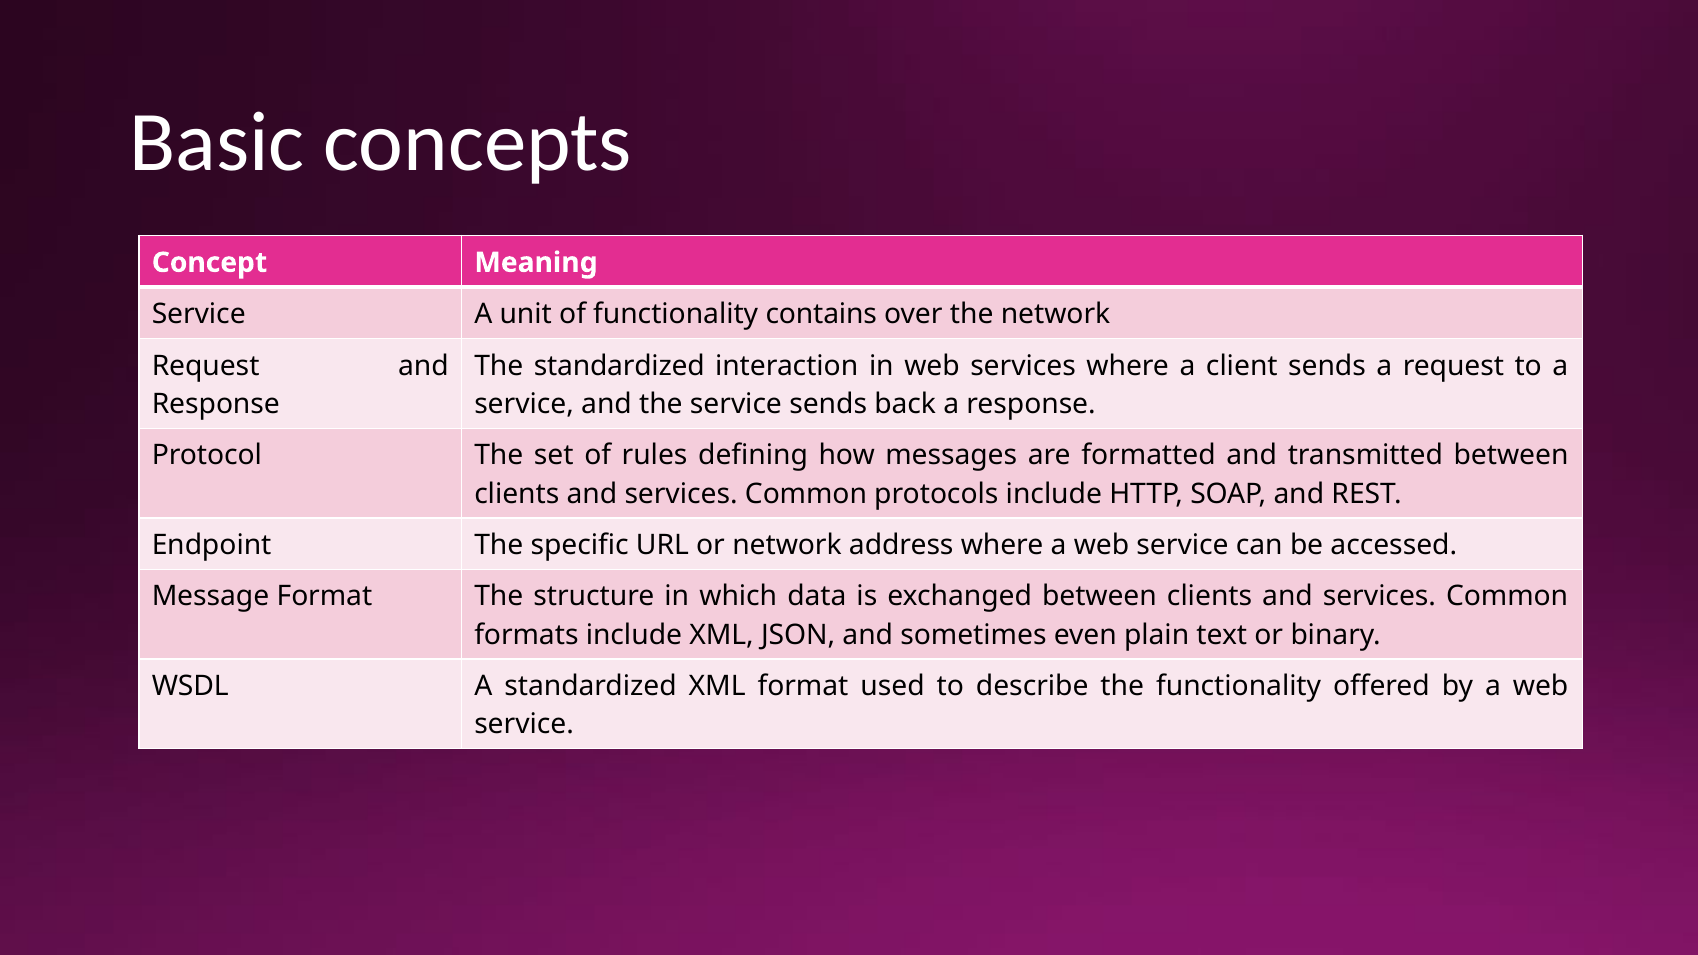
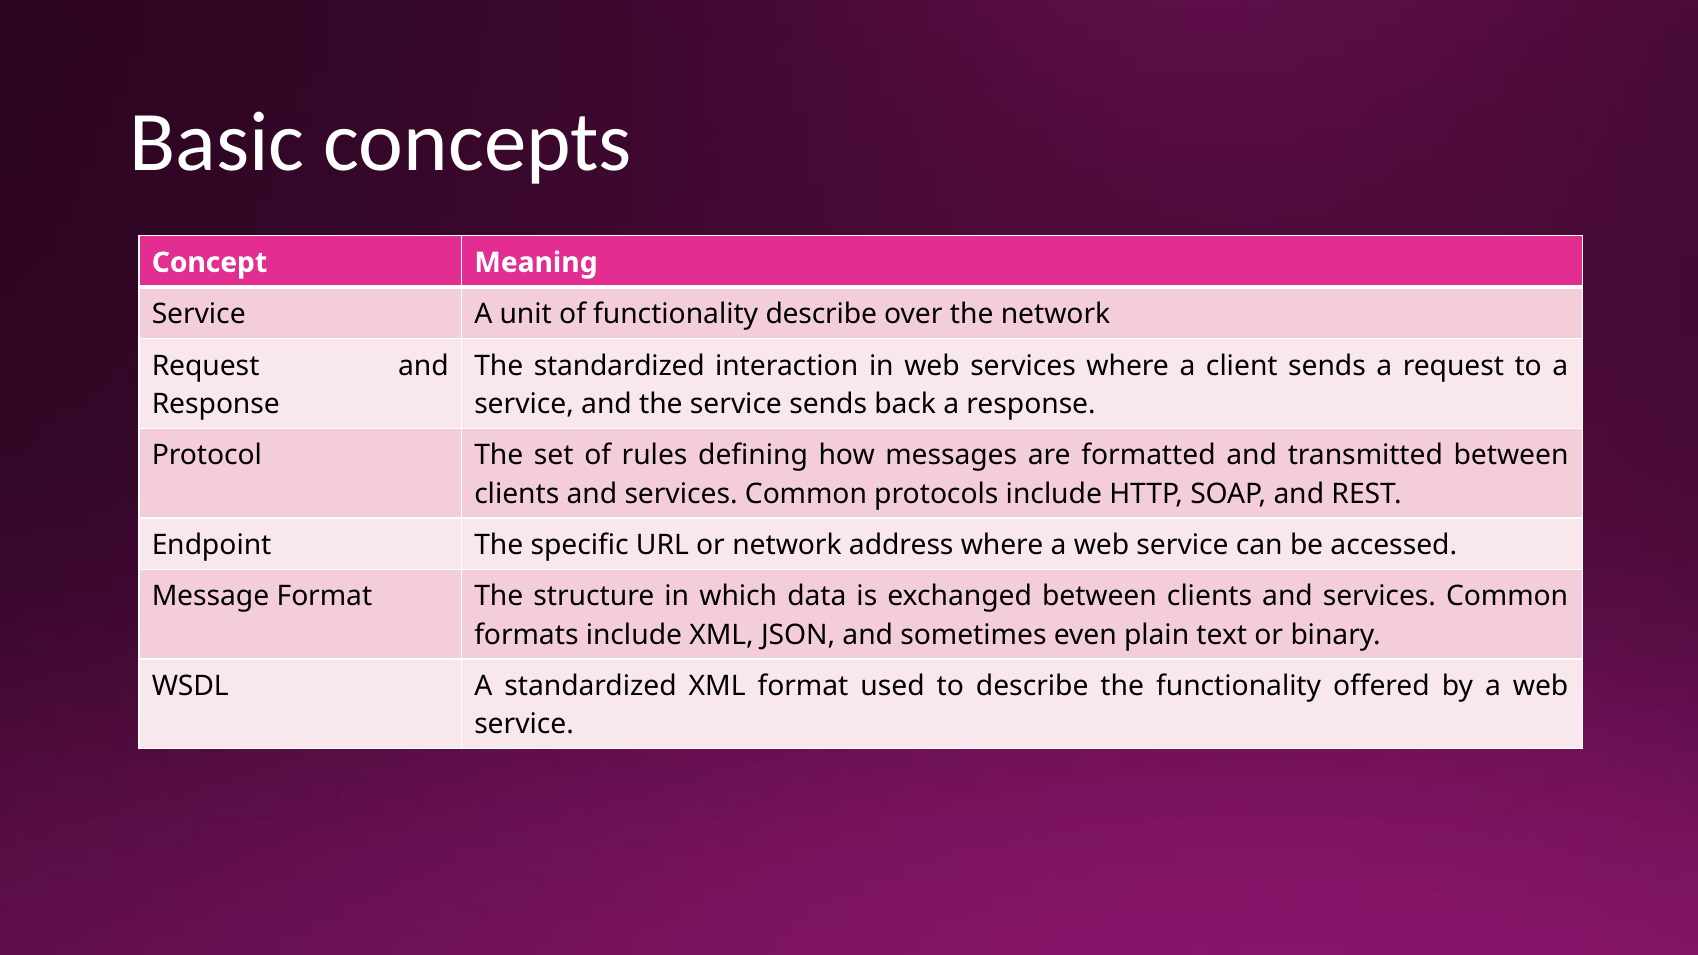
functionality contains: contains -> describe
